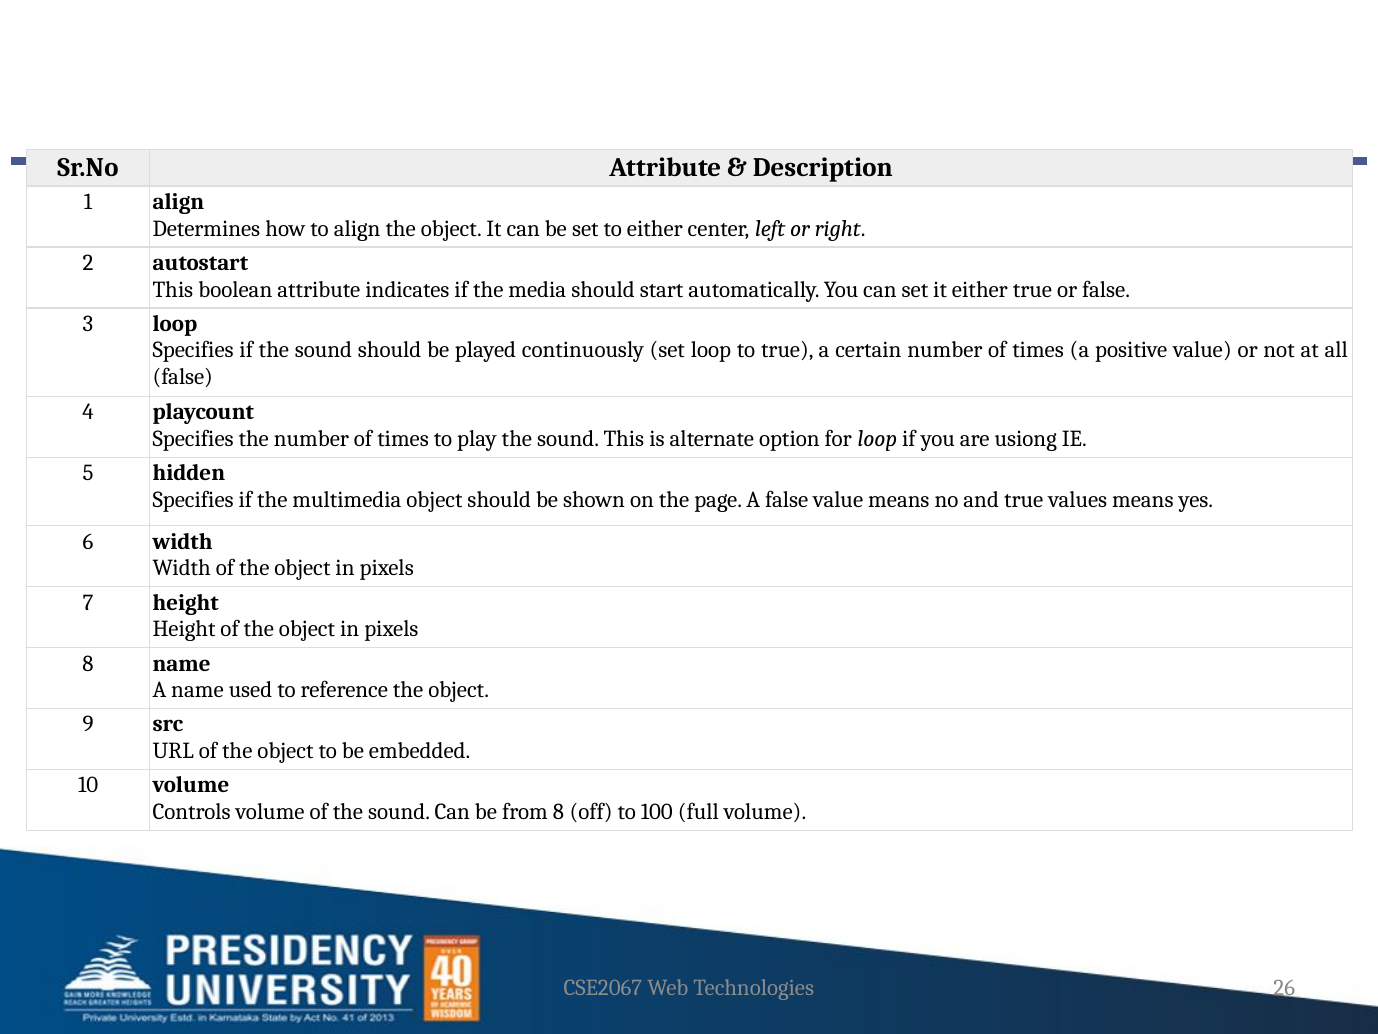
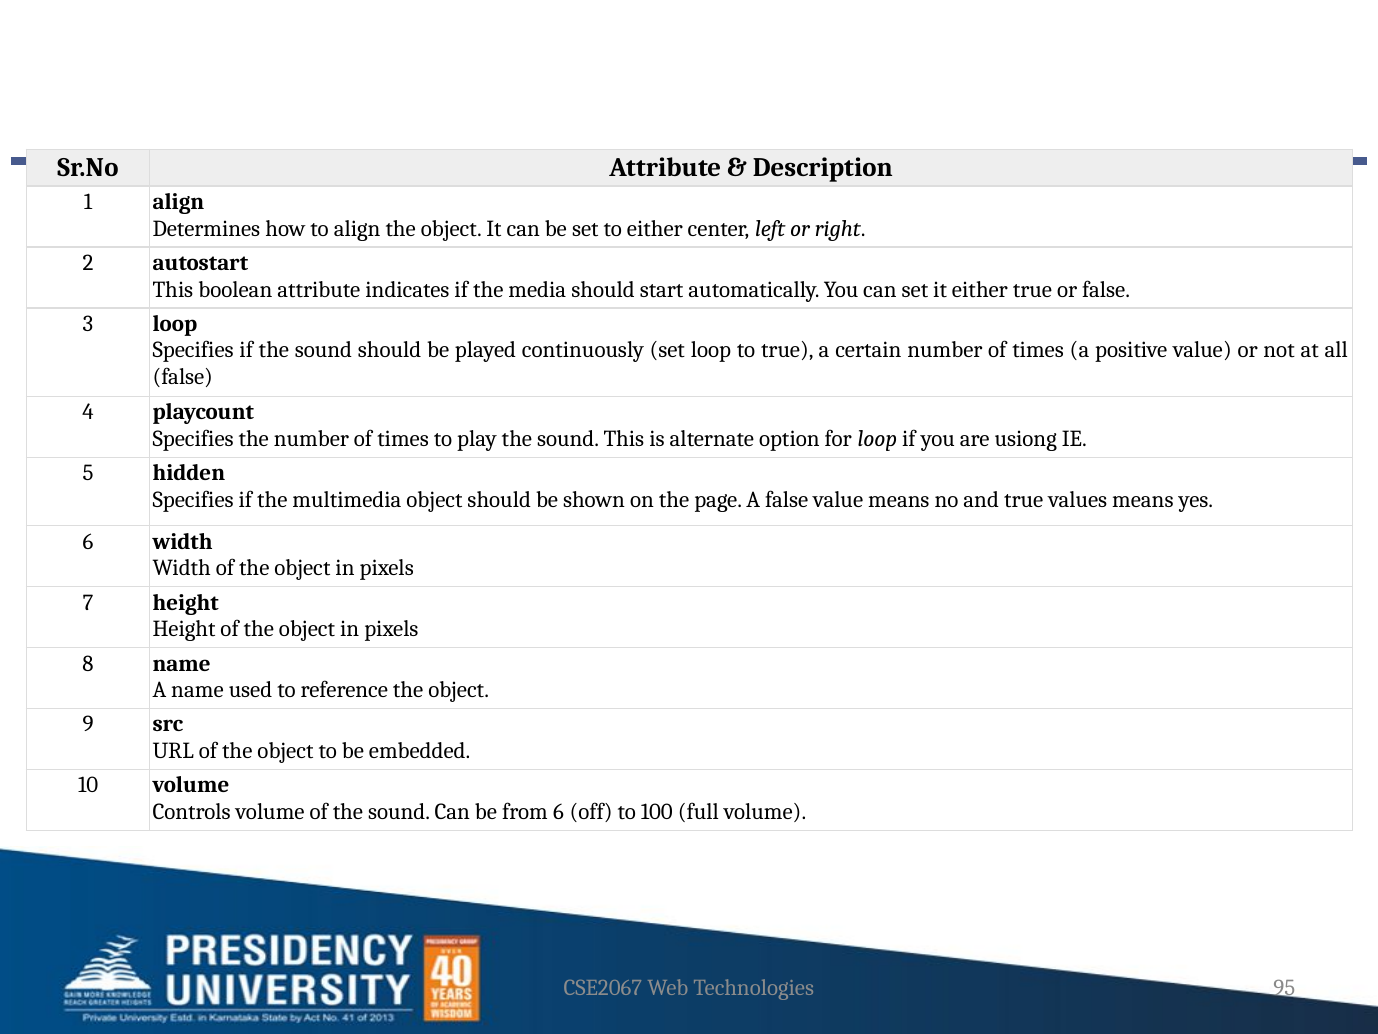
from 8: 8 -> 6
26: 26 -> 95
